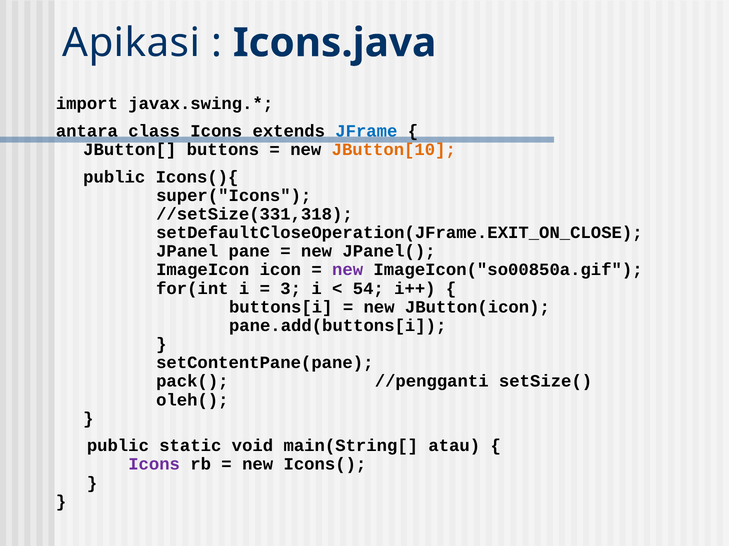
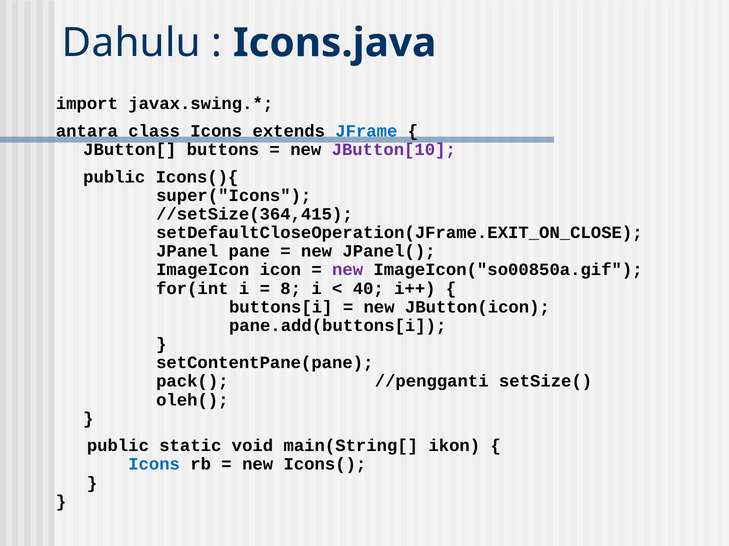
Apikasi: Apikasi -> Dahulu
JButton[10 colour: orange -> purple
//setSize(331,318: //setSize(331,318 -> //setSize(364,415
3: 3 -> 8
54: 54 -> 40
atau: atau -> ikon
Icons at (154, 465) colour: purple -> blue
